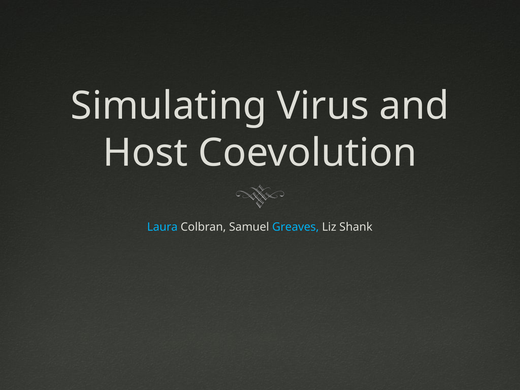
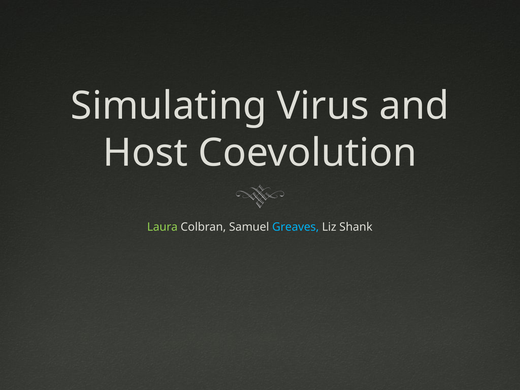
Laura colour: light blue -> light green
